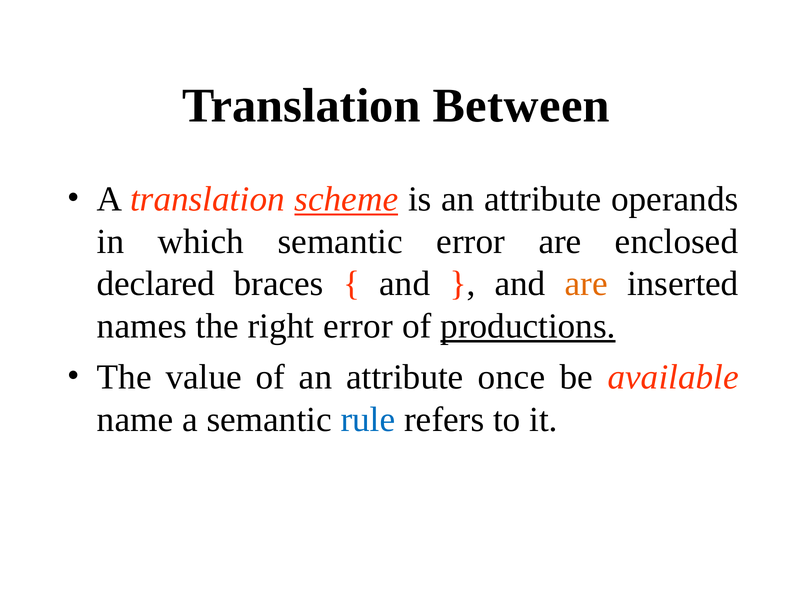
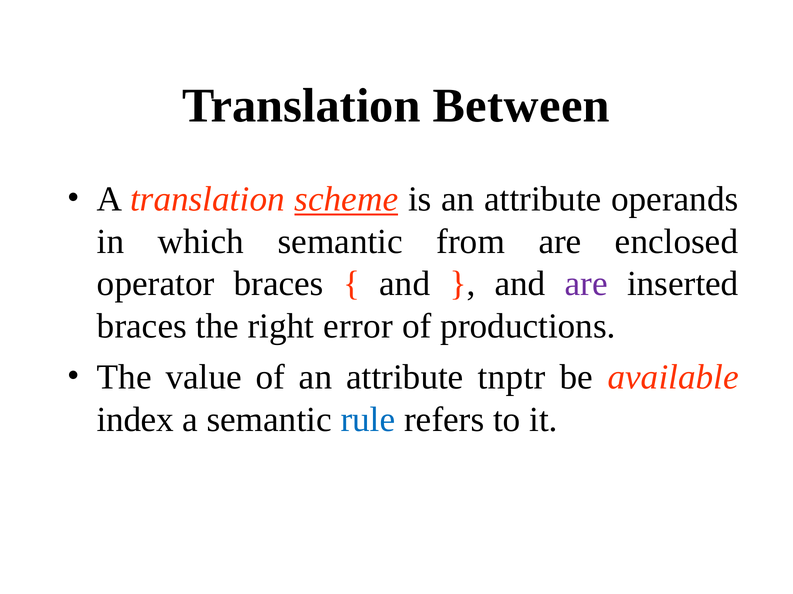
semantic error: error -> from
declared: declared -> operator
are at (586, 284) colour: orange -> purple
names at (142, 326): names -> braces
productions underline: present -> none
once: once -> tnptr
name: name -> index
